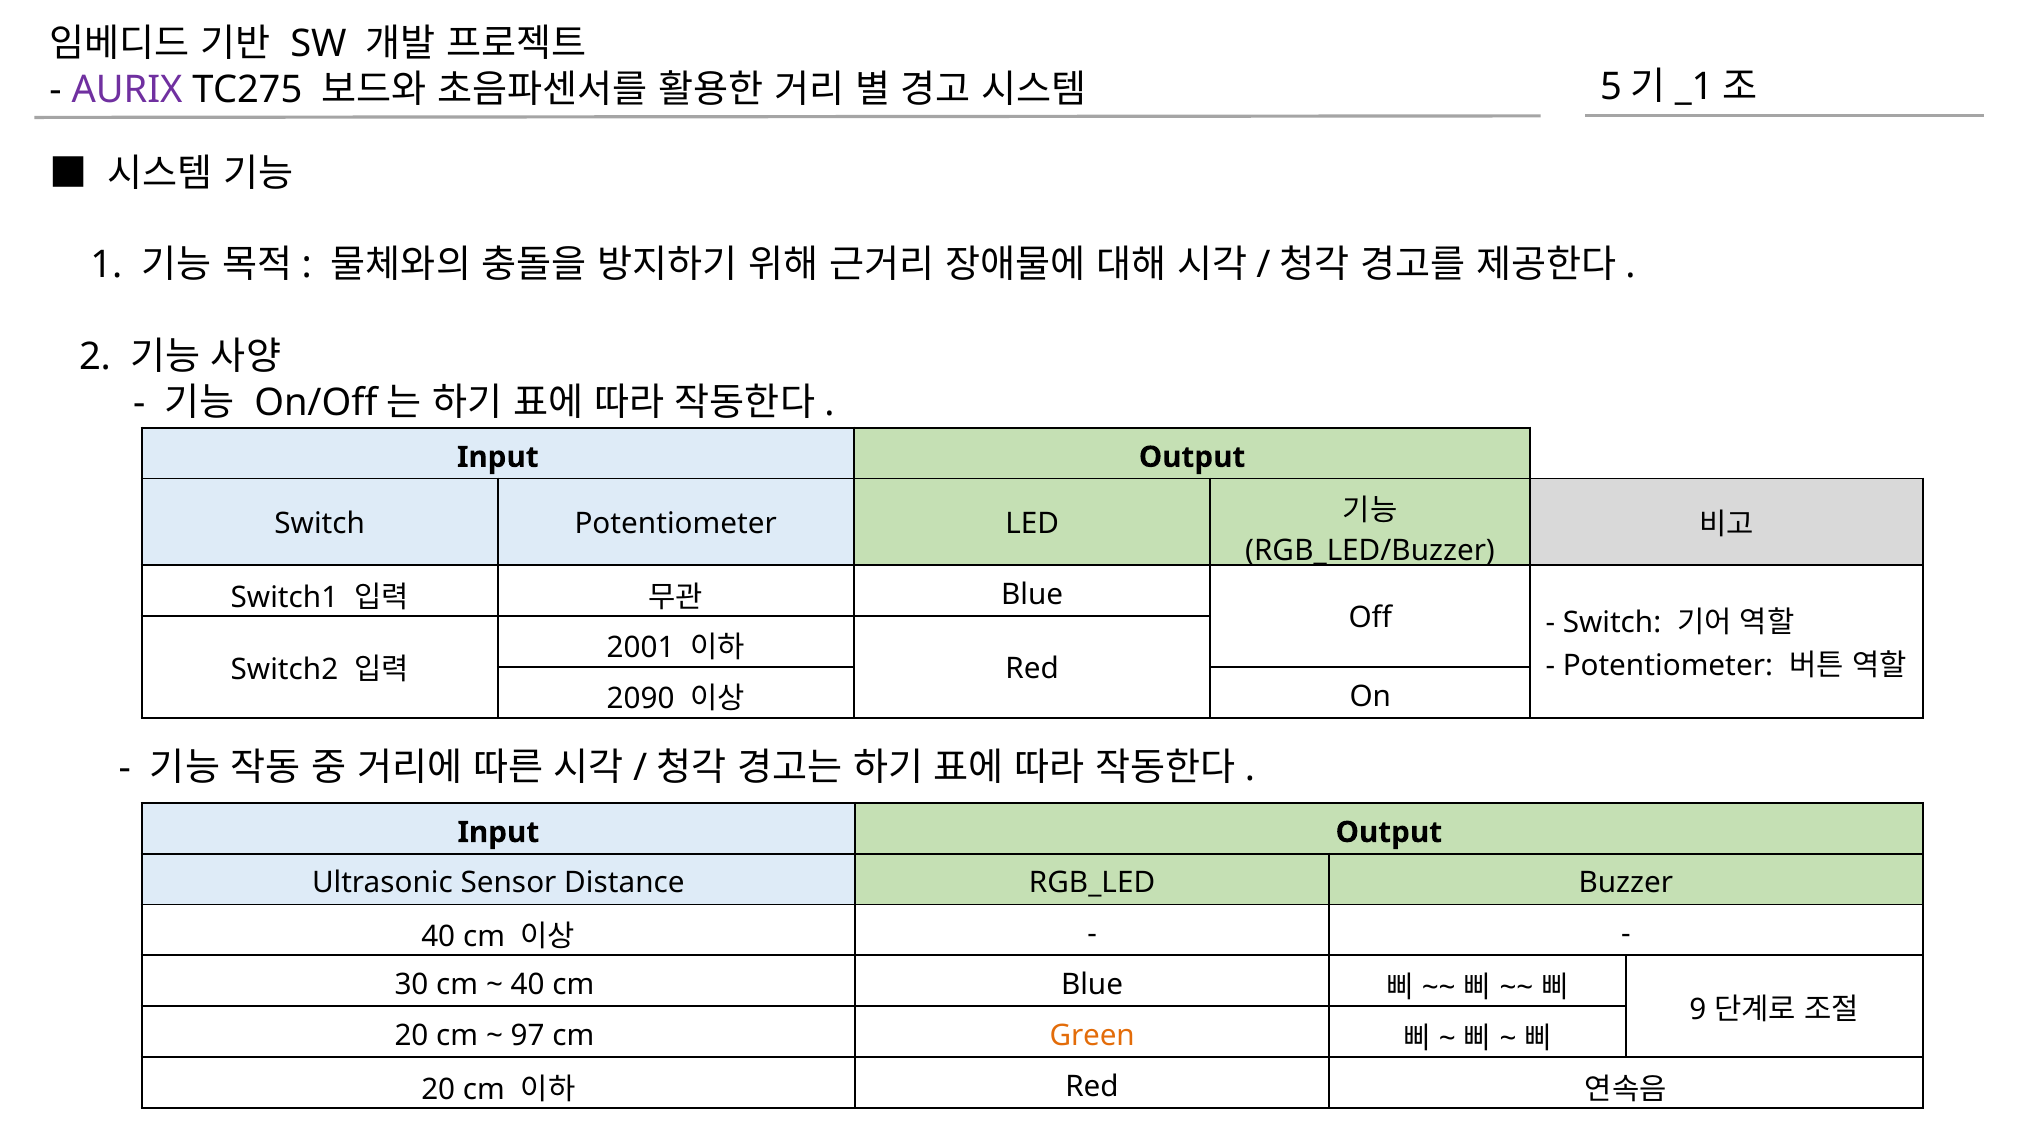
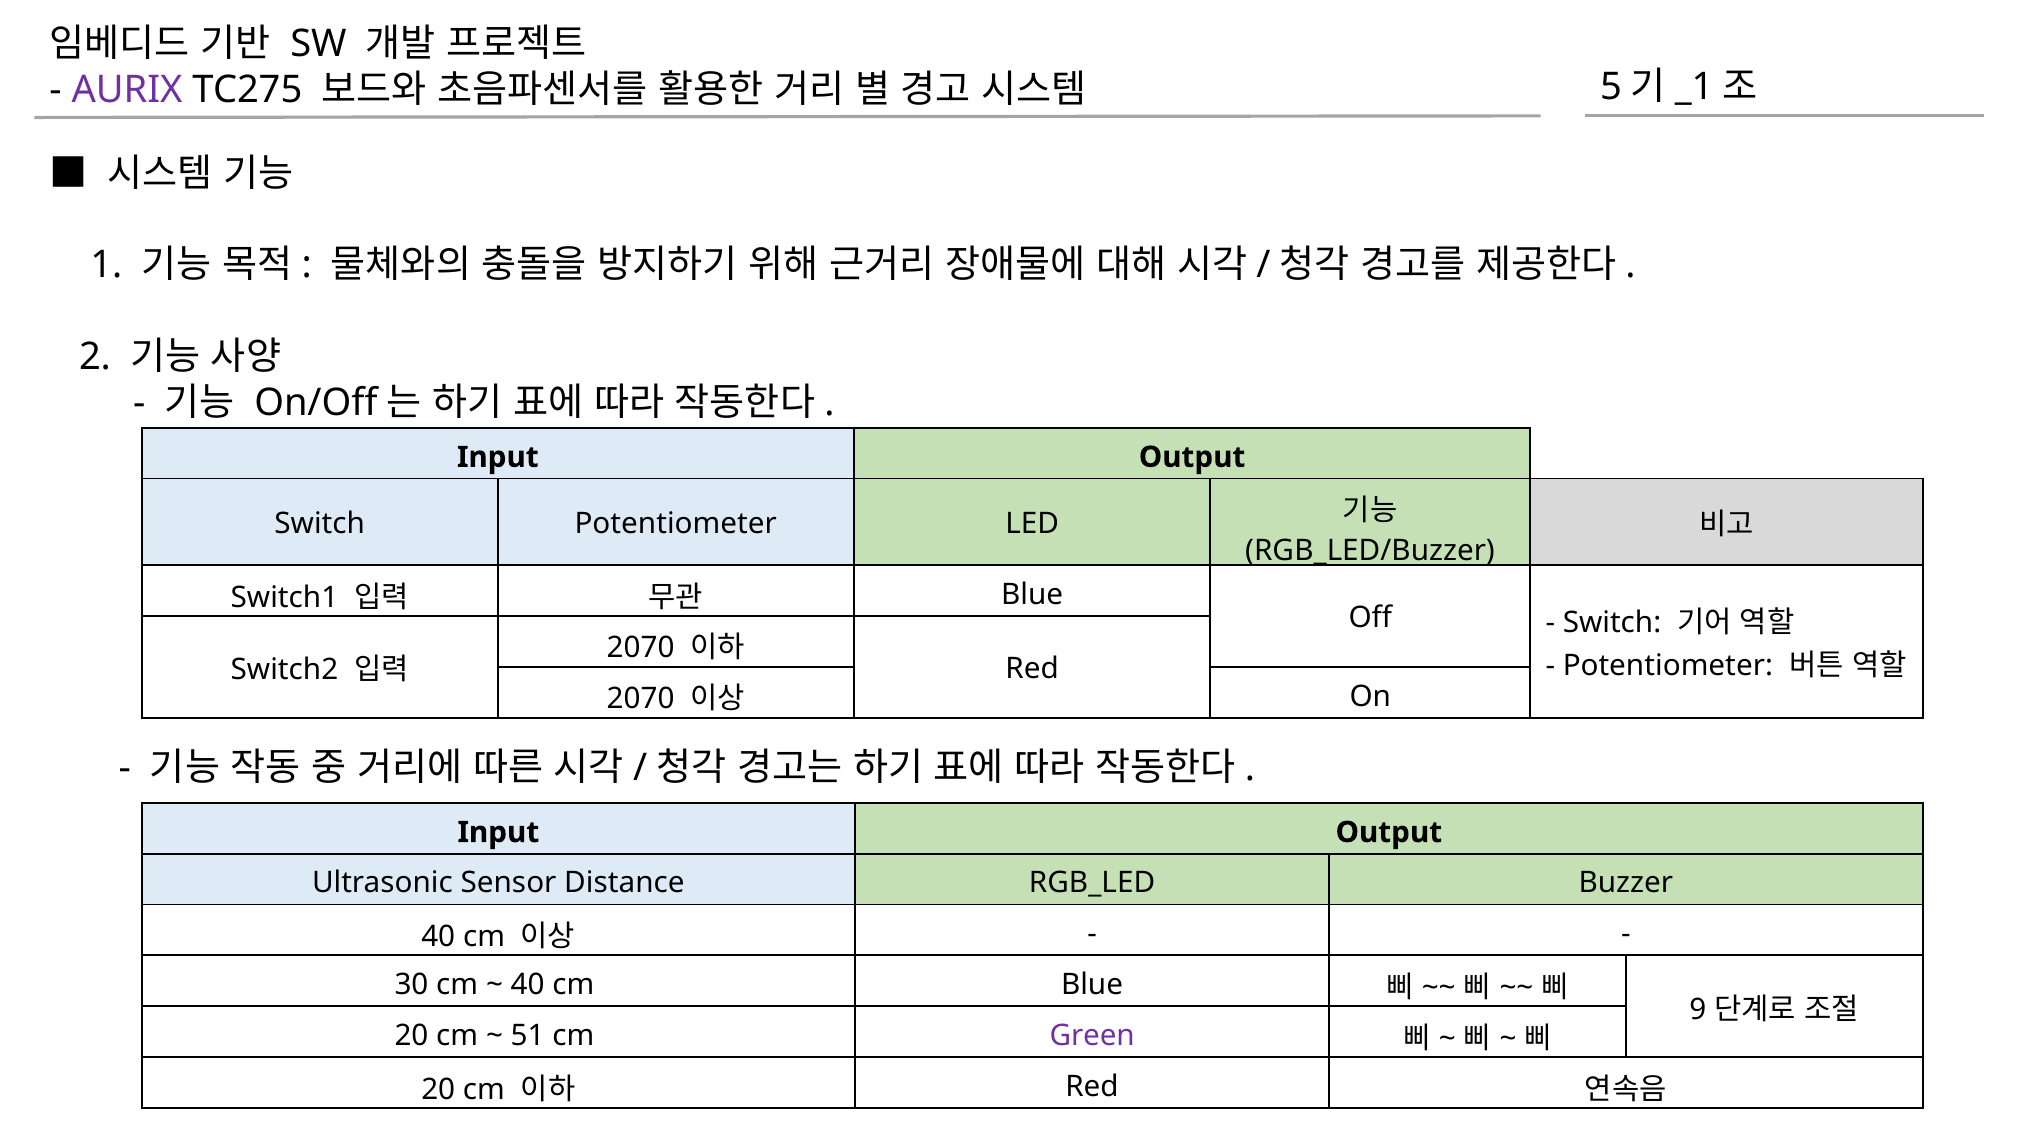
2001 at (641, 648): 2001 -> 2070
2090 at (641, 699): 2090 -> 2070
97: 97 -> 51
Green colour: orange -> purple
